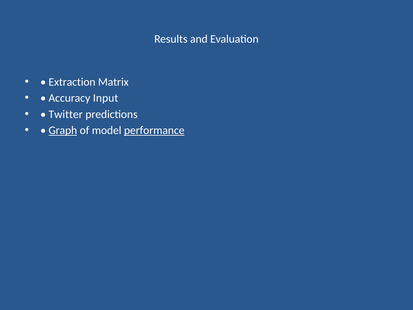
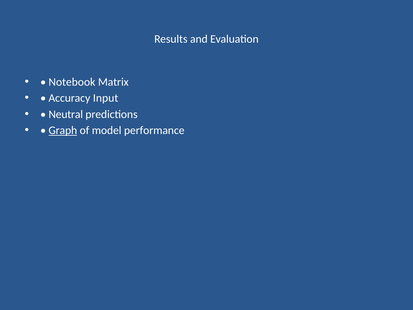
Extraction: Extraction -> Notebook
Twitter: Twitter -> Neutral
performance underline: present -> none
